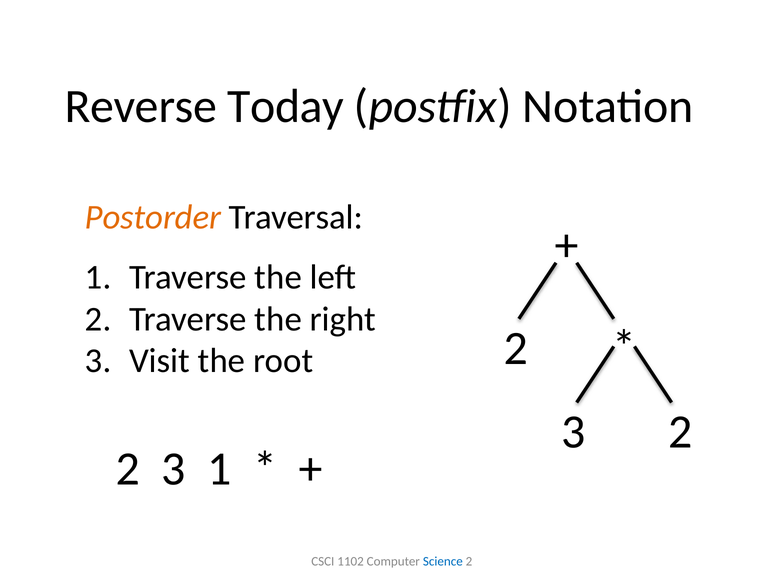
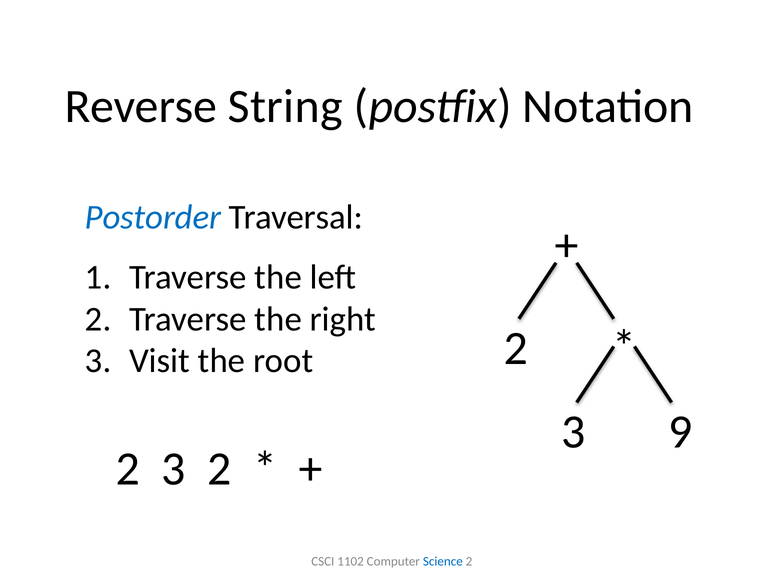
Today: Today -> String
Postorder colour: orange -> blue
3 2: 2 -> 9
3 1: 1 -> 2
